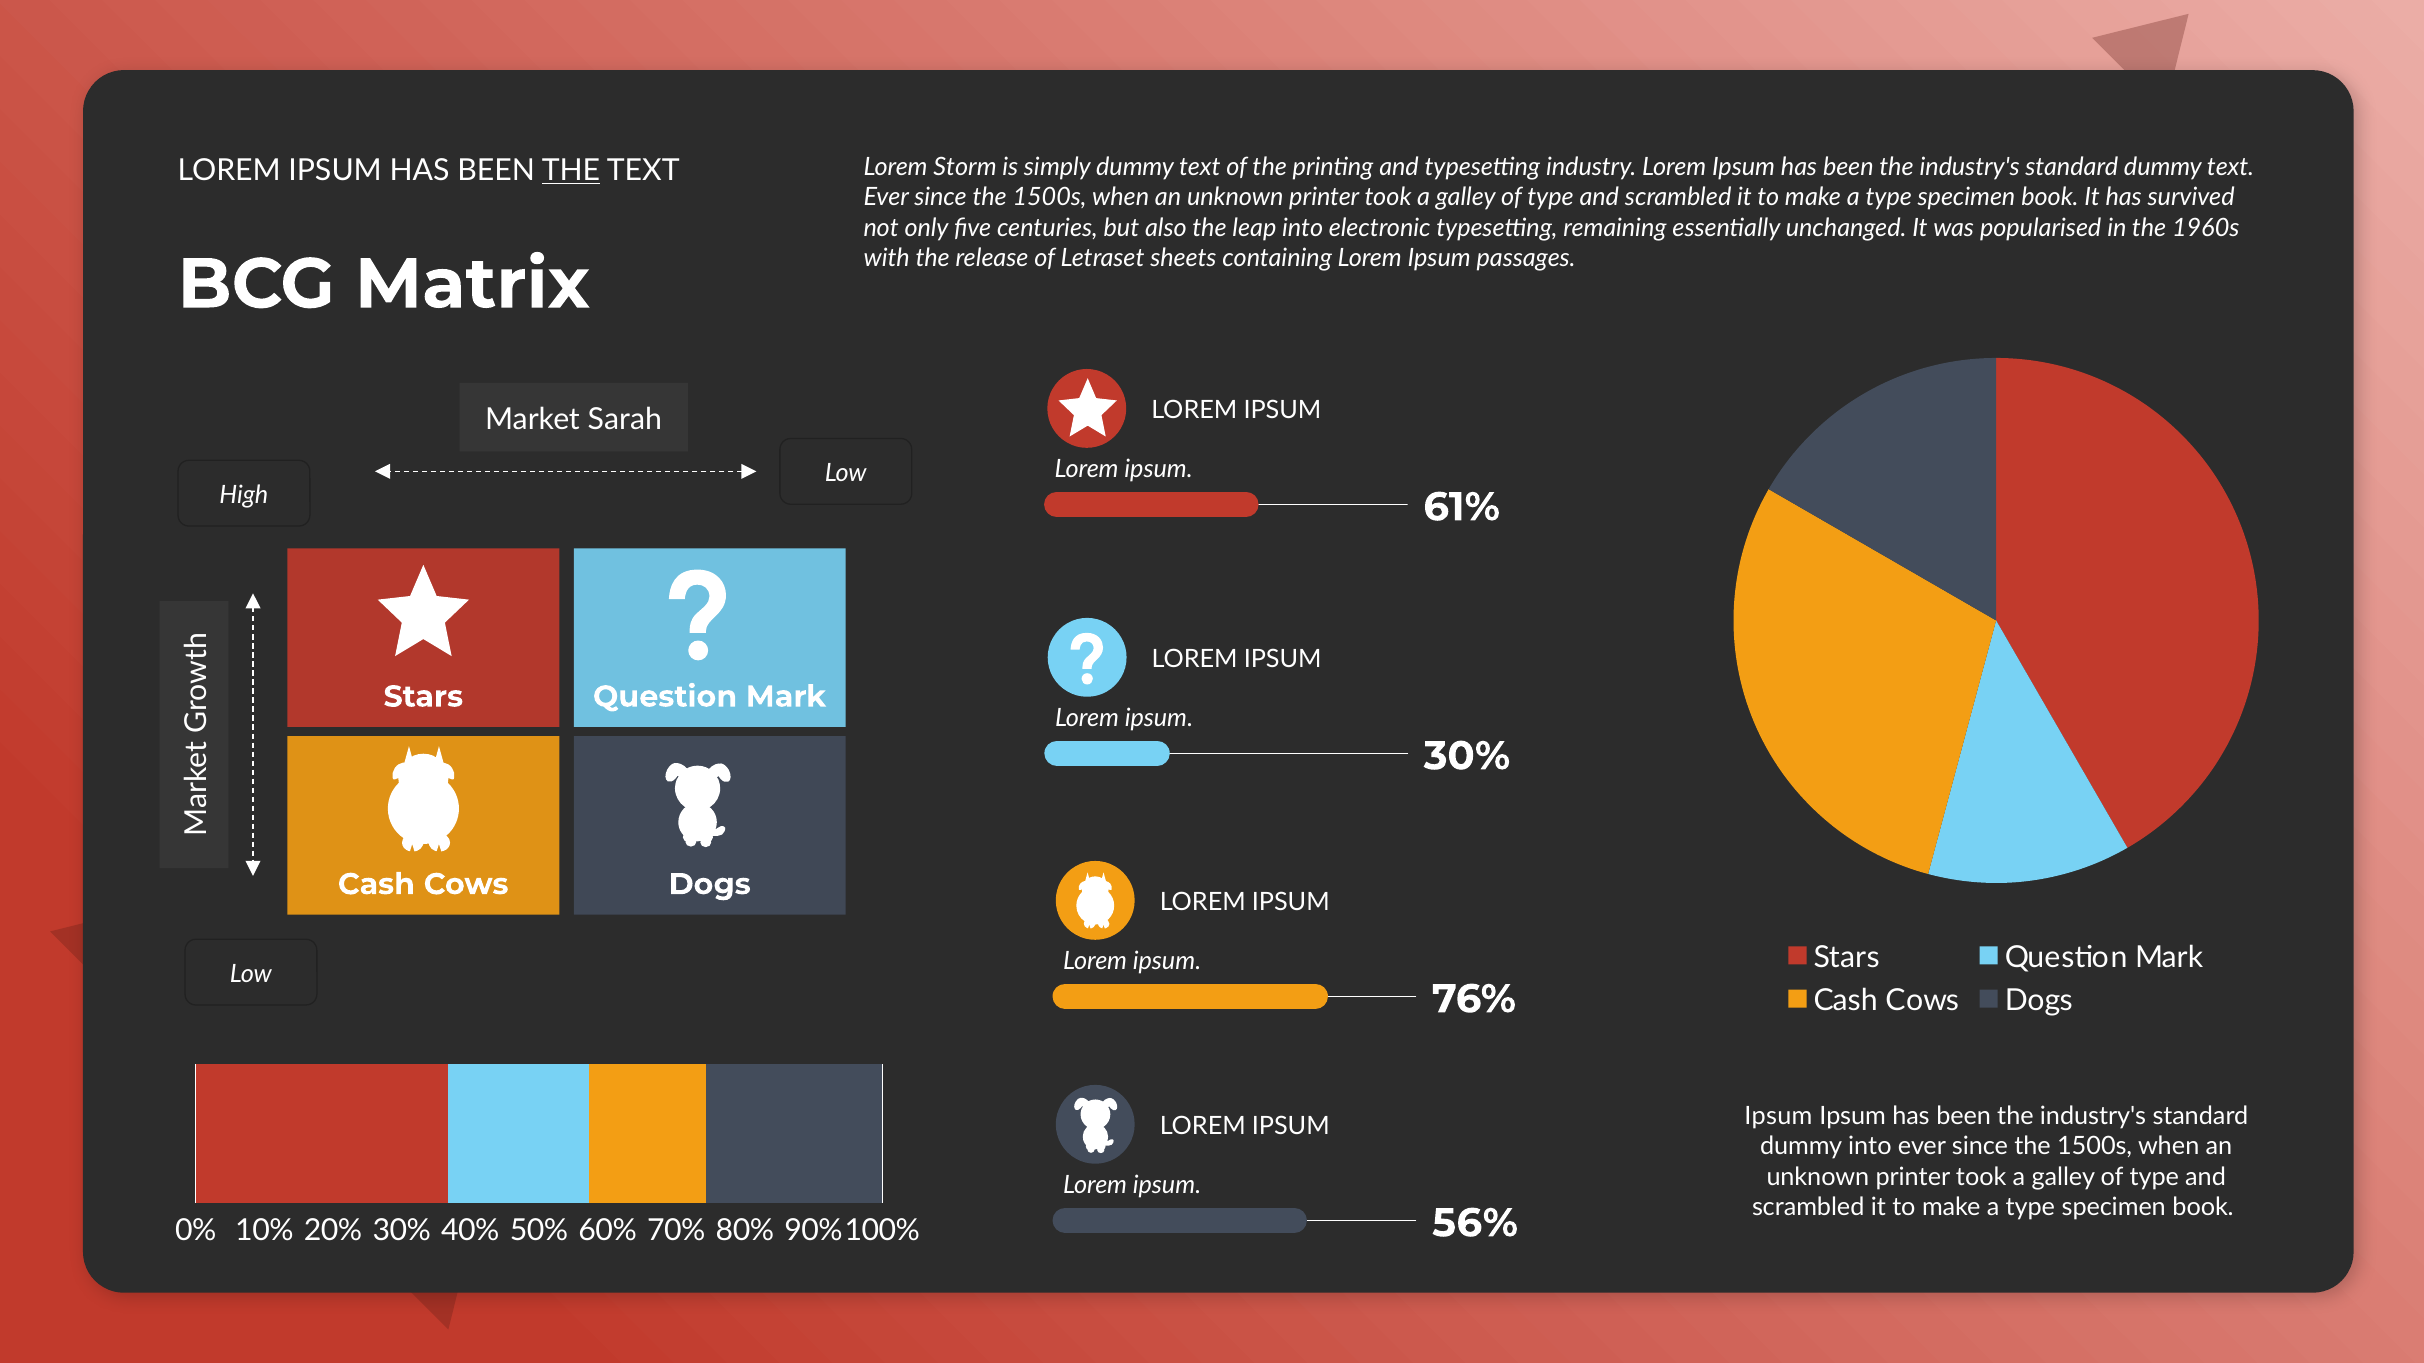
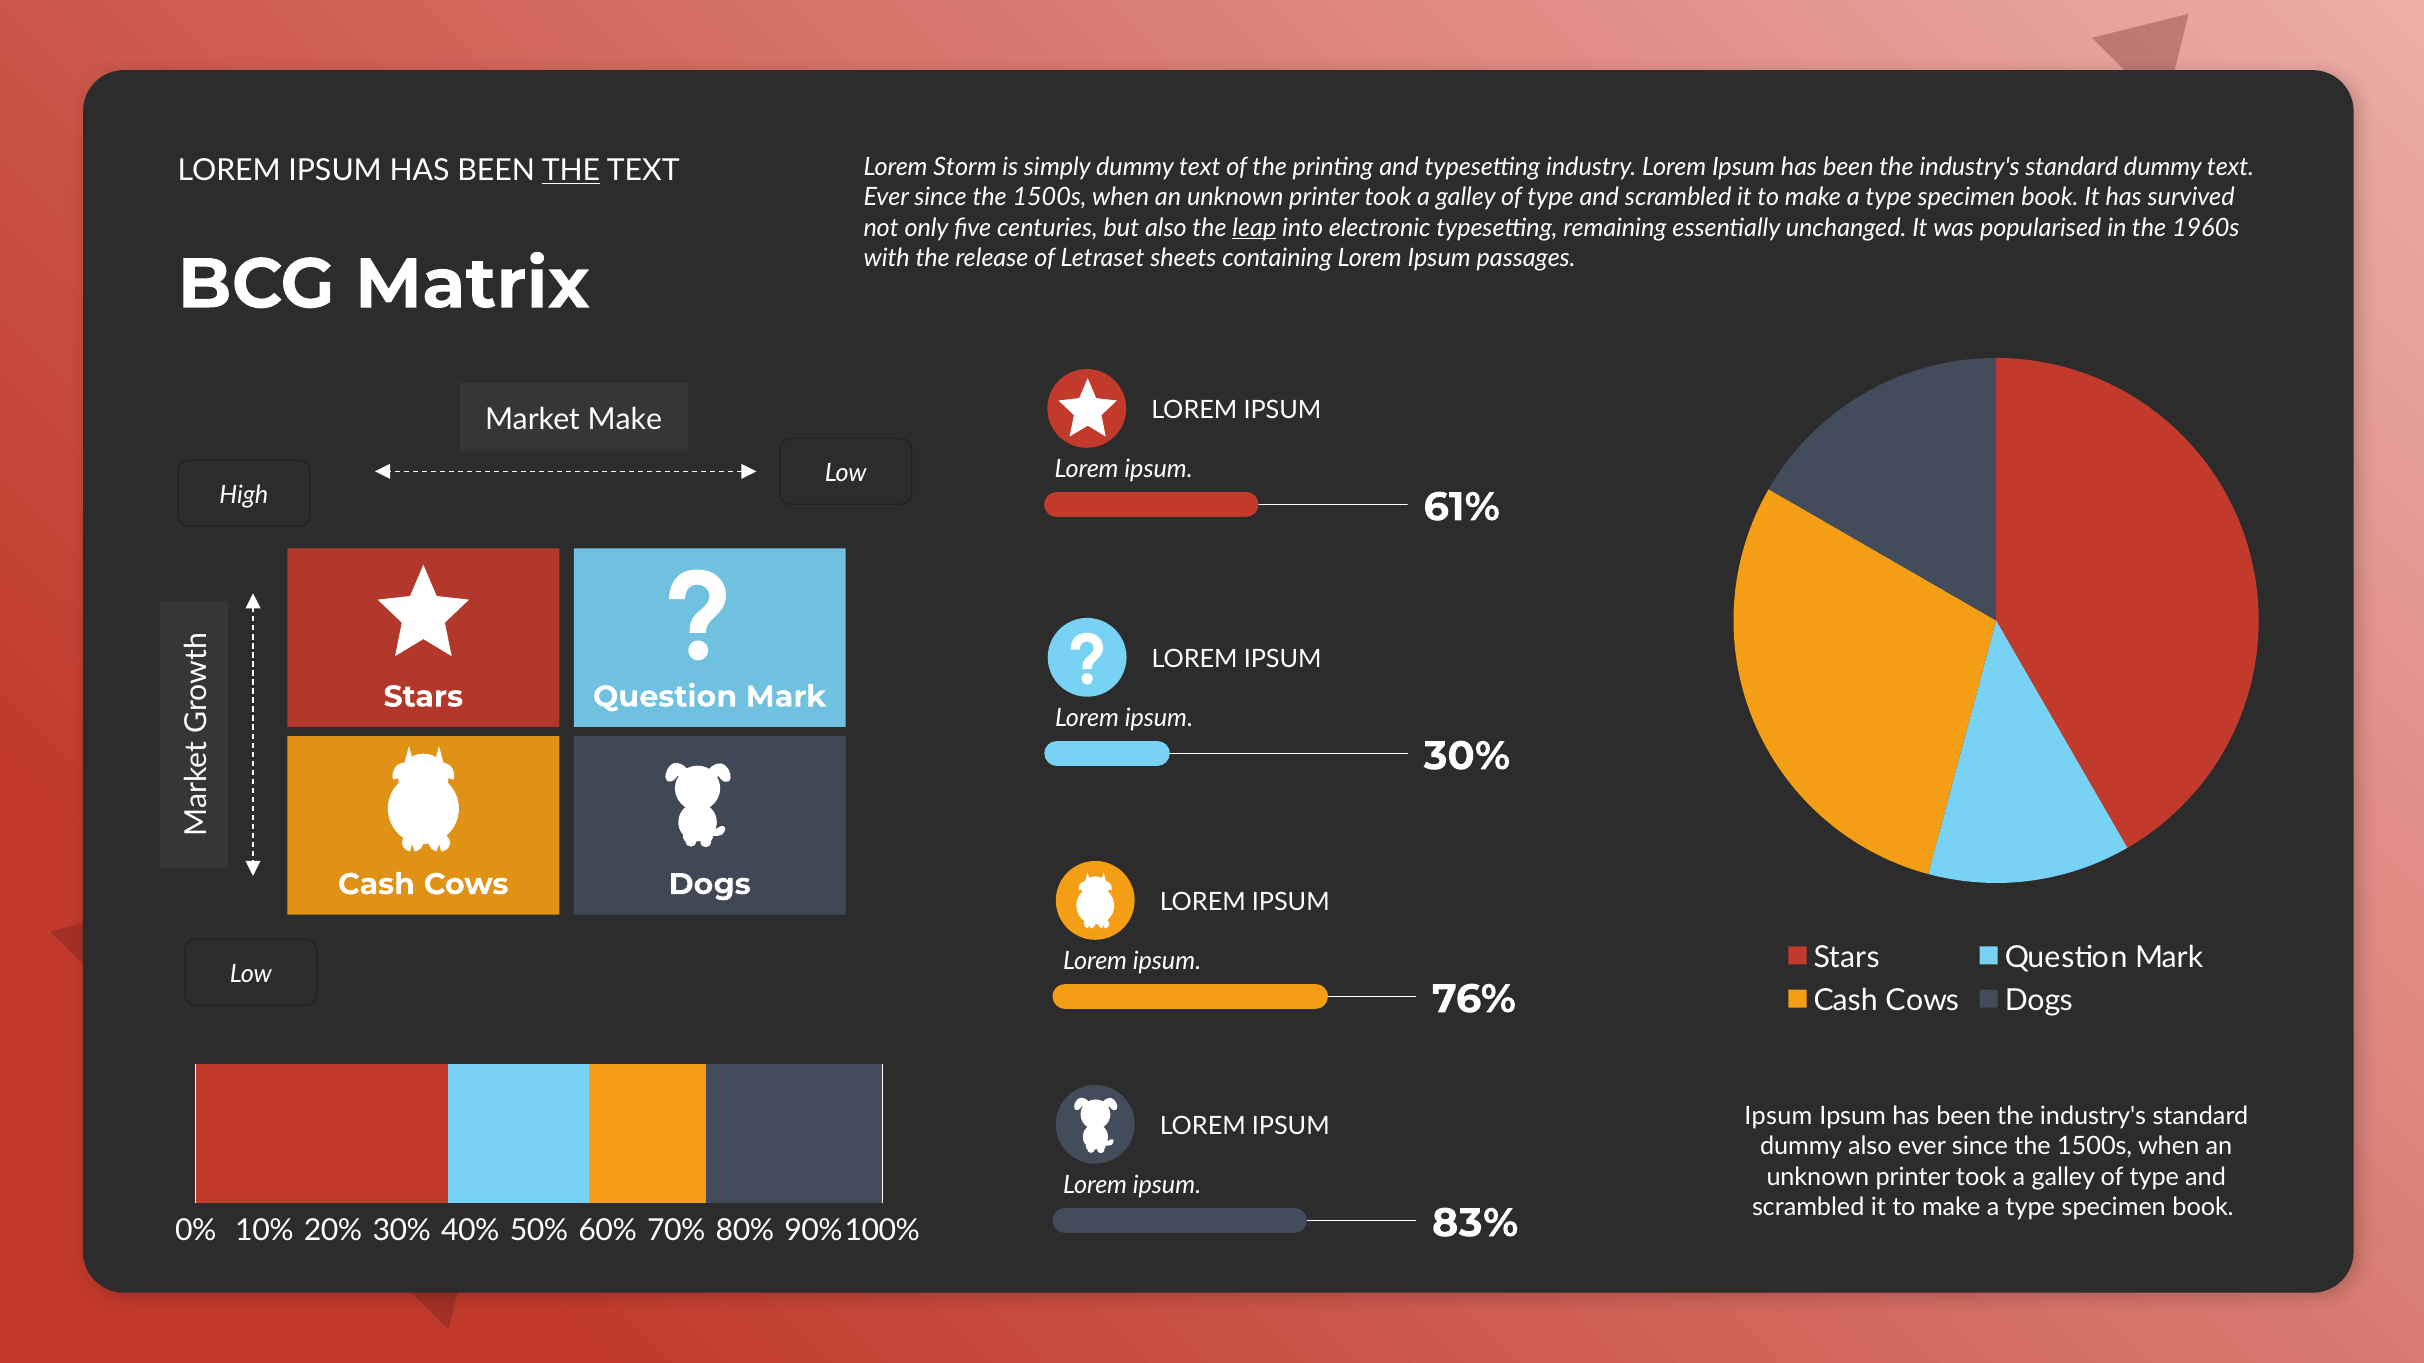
leap underline: none -> present
Market Sarah: Sarah -> Make
dummy into: into -> also
56%: 56% -> 83%
